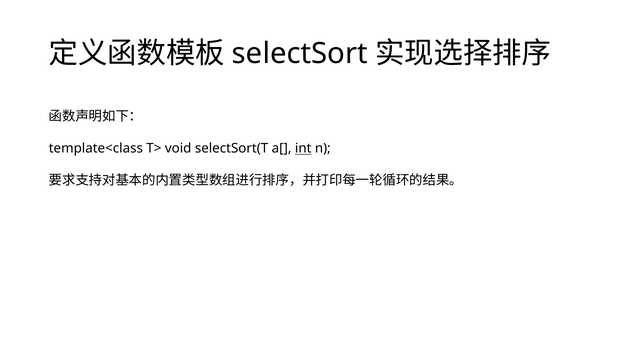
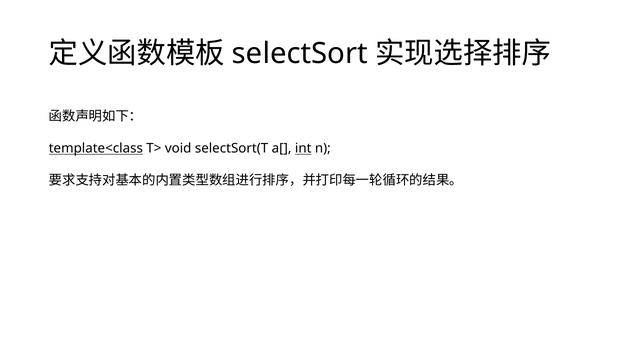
template<class underline: none -> present
